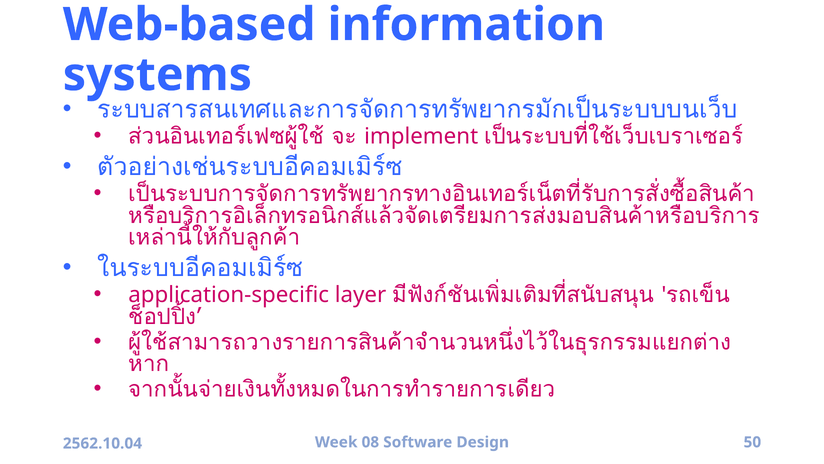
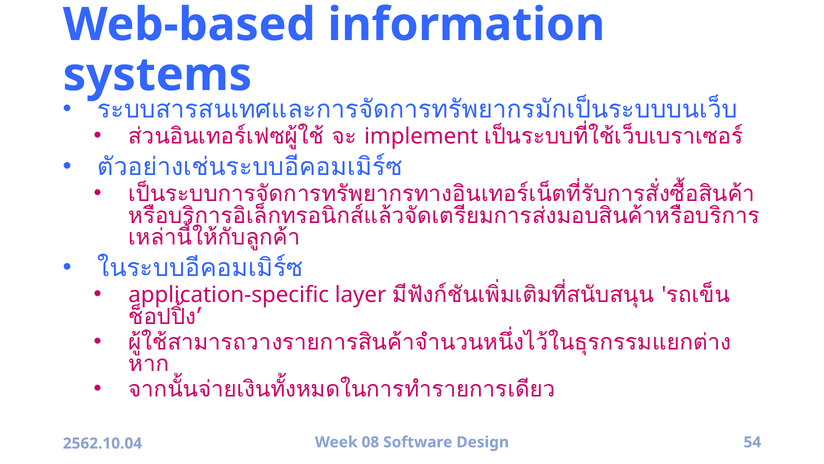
50: 50 -> 54
